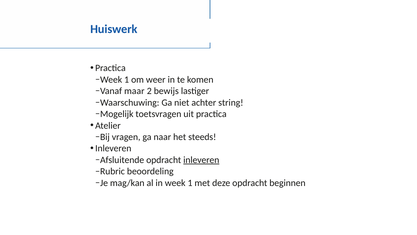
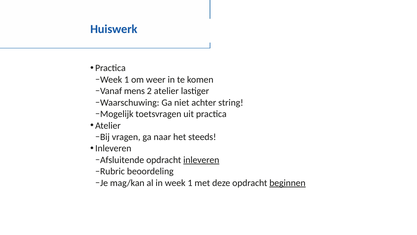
maar: maar -> mens
2 bewijs: bewijs -> atelier
beginnen underline: none -> present
